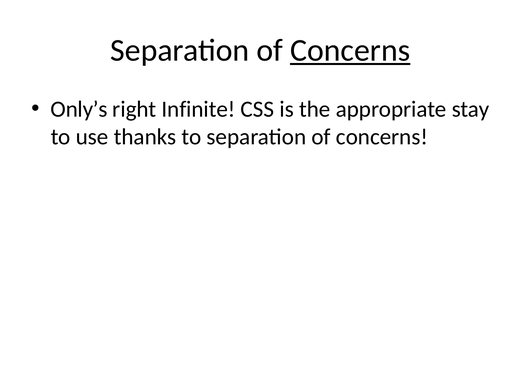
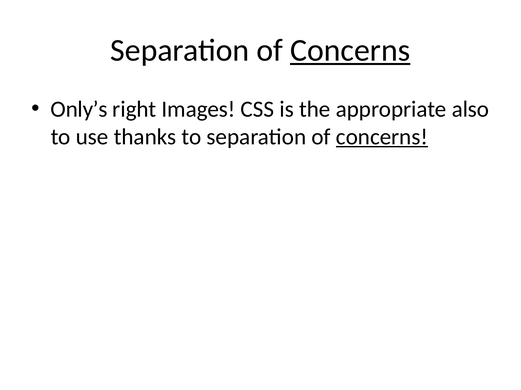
Infinite: Infinite -> Images
stay: stay -> also
concerns at (382, 137) underline: none -> present
